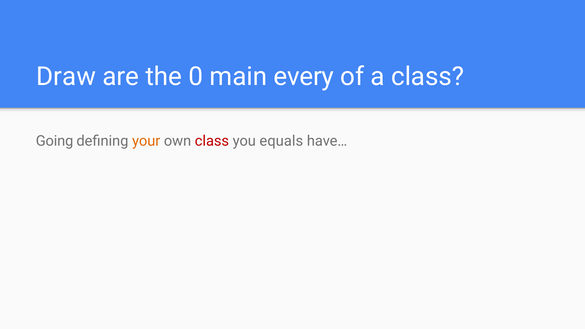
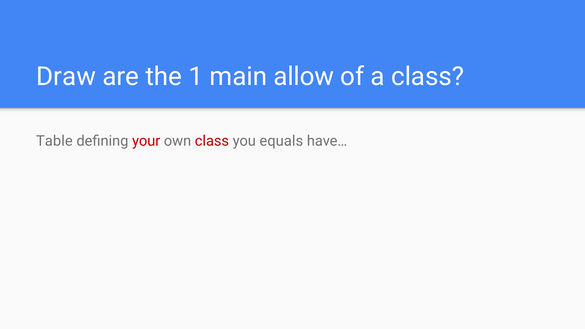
0: 0 -> 1
every: every -> allow
Going: Going -> Table
your colour: orange -> red
